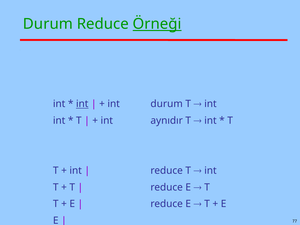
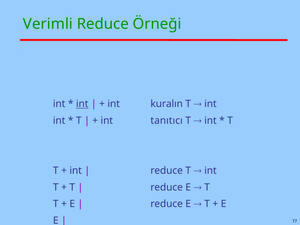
Durum at (48, 24): Durum -> Verimli
Örneği underline: present -> none
int durum: durum -> kuralın
aynıdır: aynıdır -> tanıtıcı
